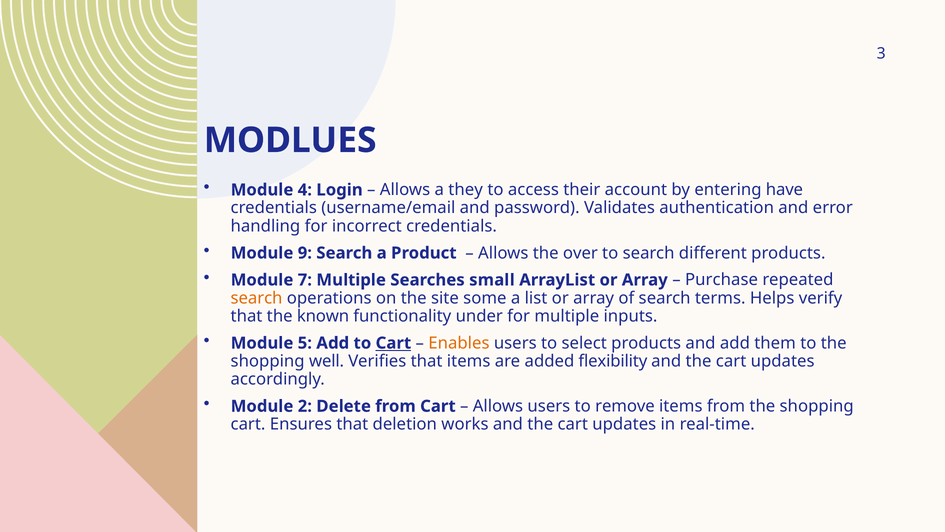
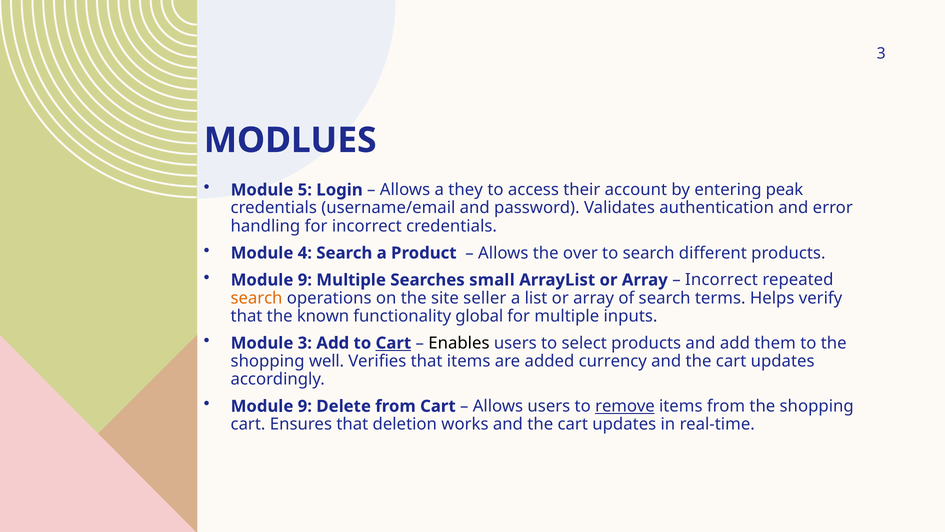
4: 4 -> 5
have: have -> peak
9: 9 -> 4
7 at (305, 280): 7 -> 9
Purchase at (722, 280): Purchase -> Incorrect
some: some -> seller
under: under -> global
Module 5: 5 -> 3
Enables colour: orange -> black
flexibility: flexibility -> currency
2 at (305, 406): 2 -> 9
remove underline: none -> present
